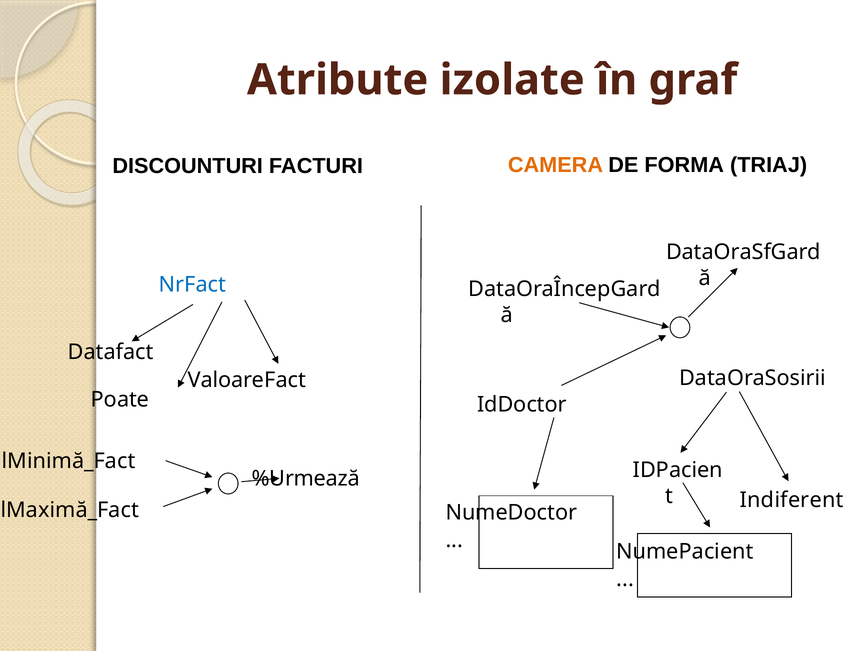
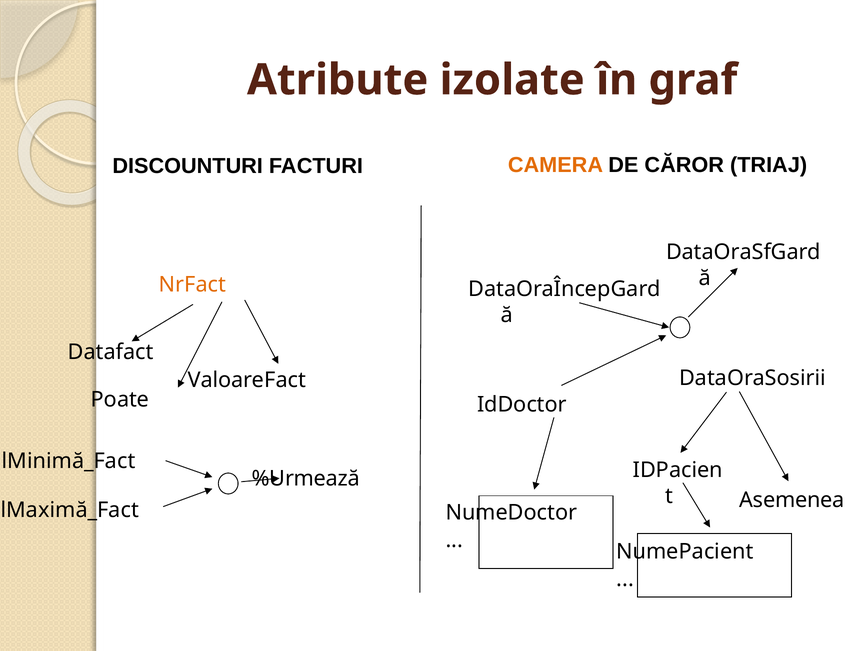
FORMA: FORMA -> CĂROR
NrFact colour: blue -> orange
Indiferent: Indiferent -> Asemenea
